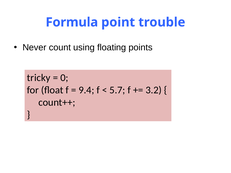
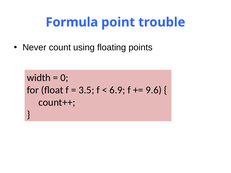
tricky: tricky -> width
9.4: 9.4 -> 3.5
5.7: 5.7 -> 6.9
3.2: 3.2 -> 9.6
